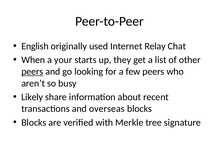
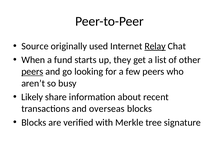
English: English -> Source
Relay underline: none -> present
your: your -> fund
